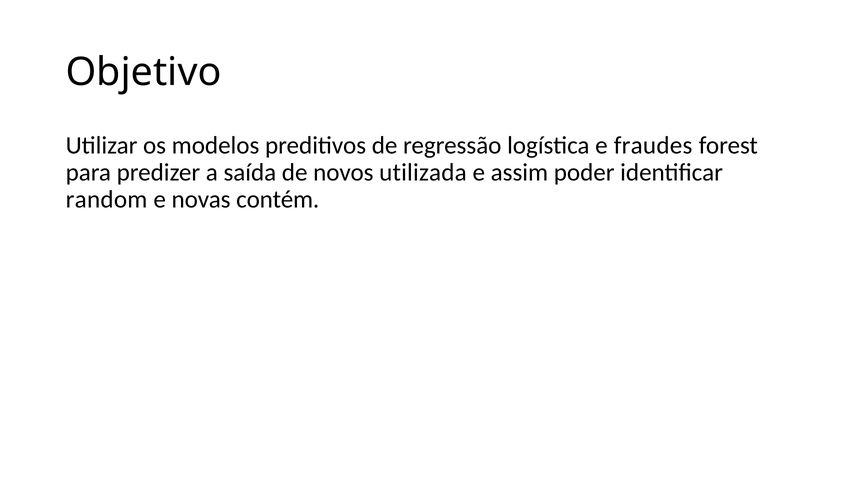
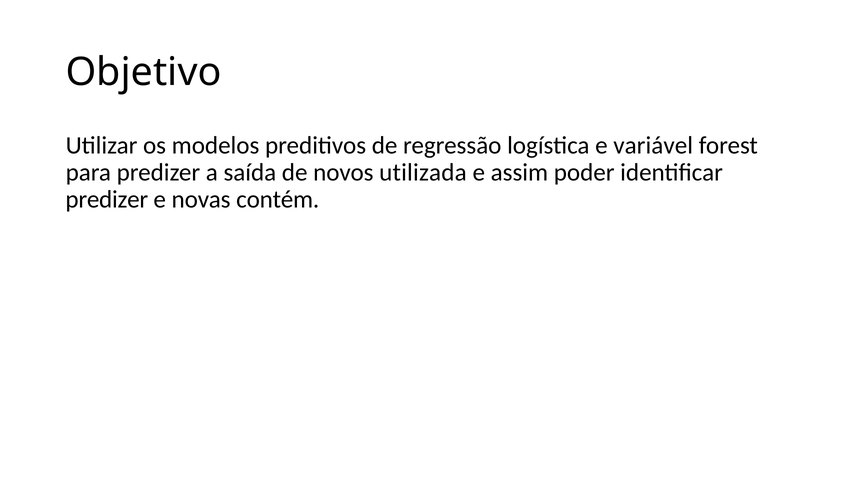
fraudes: fraudes -> variável
random at (107, 200): random -> predizer
